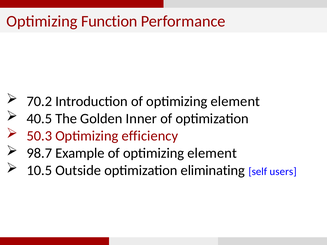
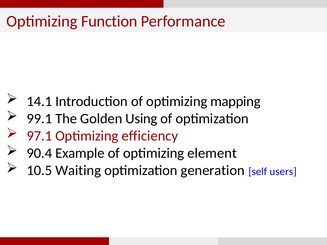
70.2: 70.2 -> 14.1
Introduction of optimizing element: element -> mapping
40.5: 40.5 -> 99.1
Inner: Inner -> Using
50.3: 50.3 -> 97.1
98.7: 98.7 -> 90.4
Outside: Outside -> Waiting
eliminating: eliminating -> generation
